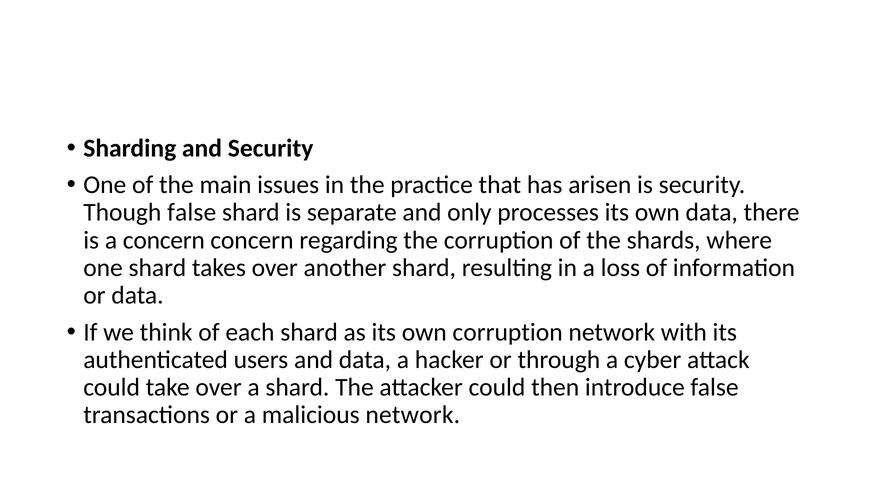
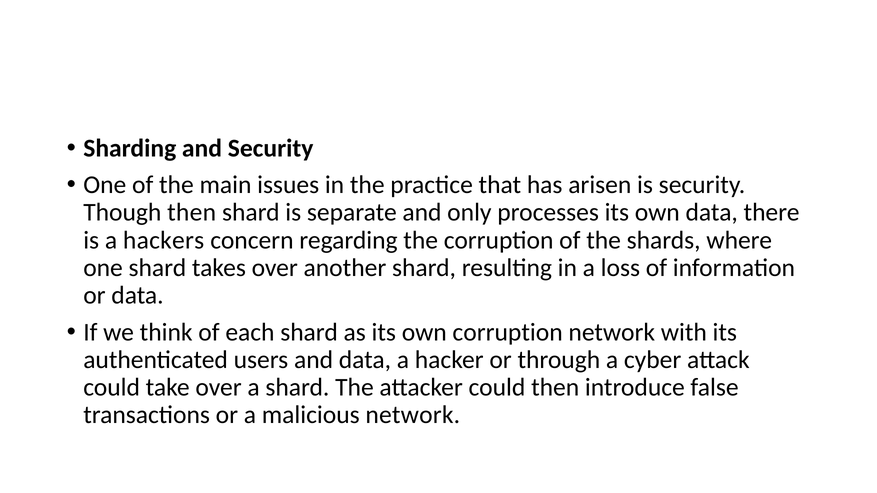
Though false: false -> then
a concern: concern -> hackers
